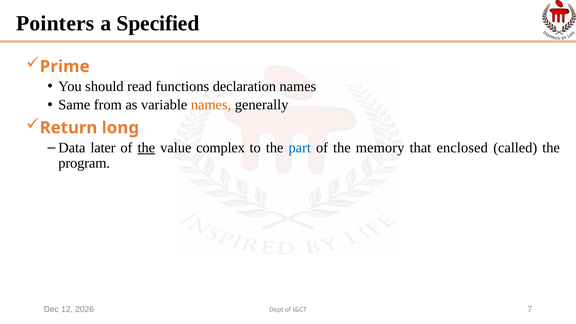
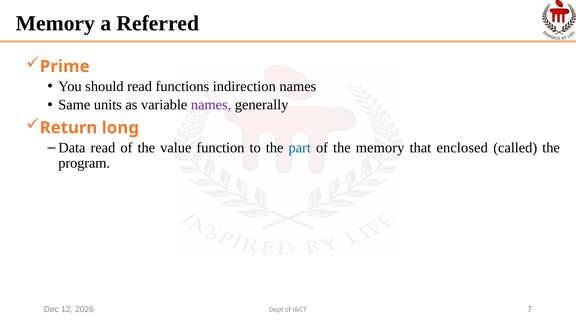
Pointers at (55, 23): Pointers -> Memory
Specified: Specified -> Referred
declaration: declaration -> indirection
from: from -> units
names at (211, 105) colour: orange -> purple
Data later: later -> read
the at (146, 148) underline: present -> none
complex: complex -> function
